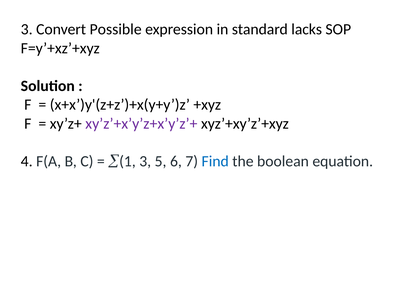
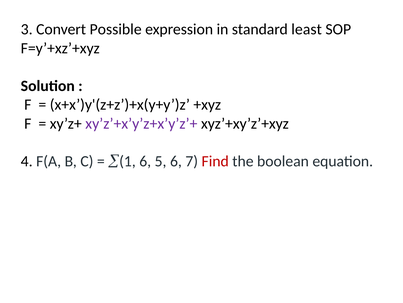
lacks: lacks -> least
(1 3: 3 -> 6
Find colour: blue -> red
